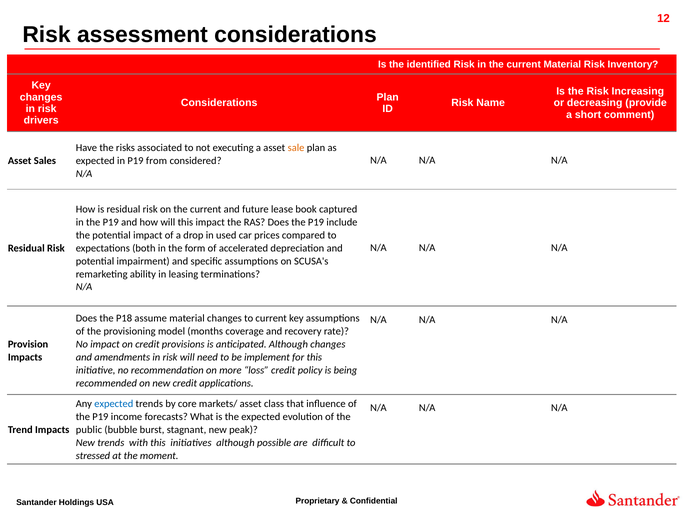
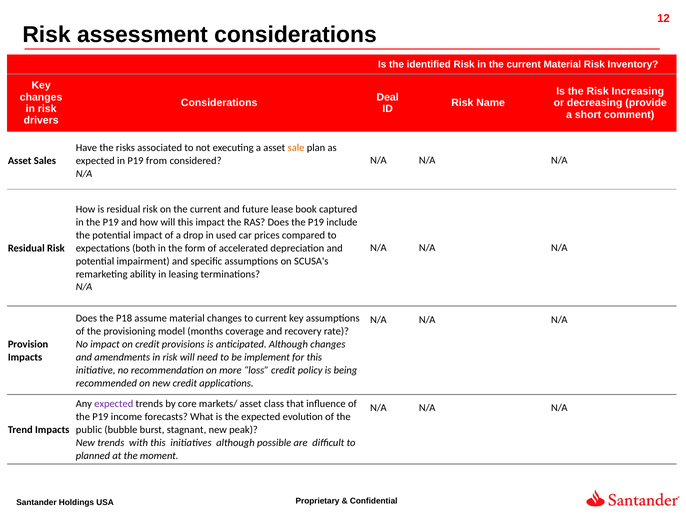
Plan at (388, 97): Plan -> Deal
expected at (114, 403) colour: blue -> purple
stressed: stressed -> planned
